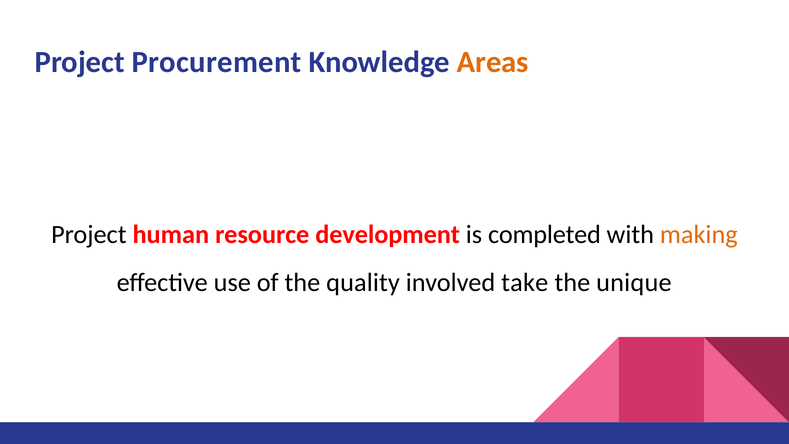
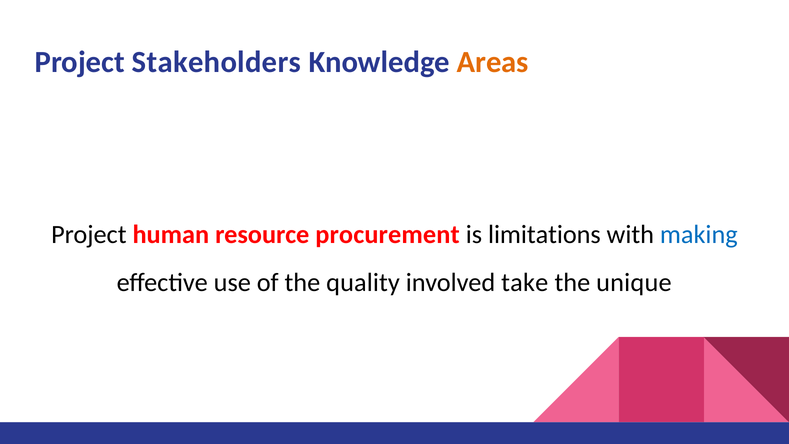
Procurement: Procurement -> Stakeholders
development: development -> procurement
completed: completed -> limitations
making colour: orange -> blue
